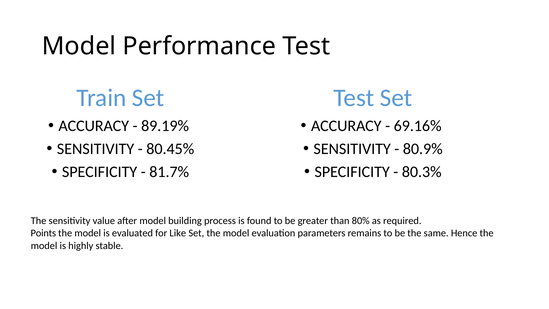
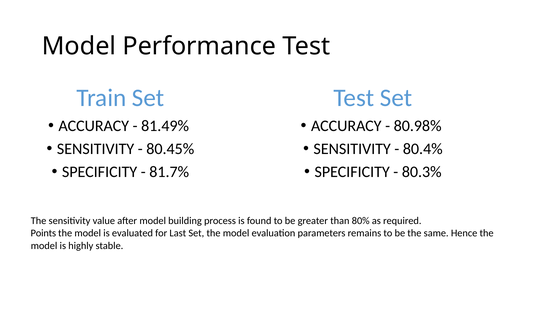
89.19%: 89.19% -> 81.49%
69.16%: 69.16% -> 80.98%
80.9%: 80.9% -> 80.4%
Like: Like -> Last
